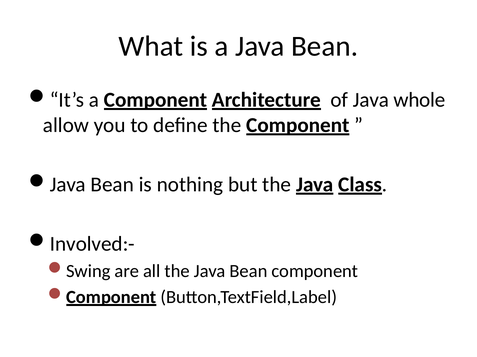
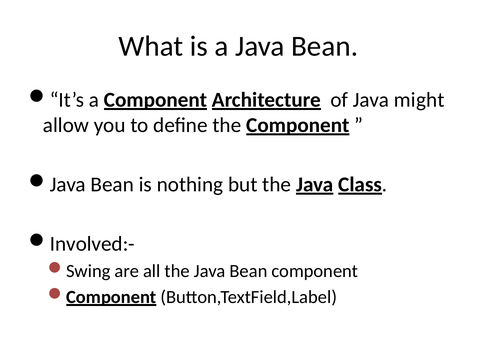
whole: whole -> might
